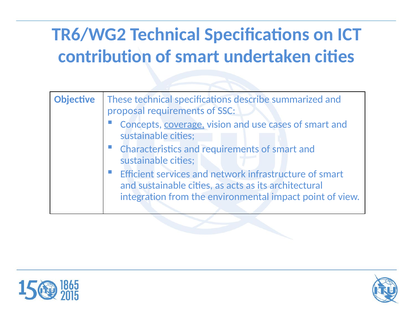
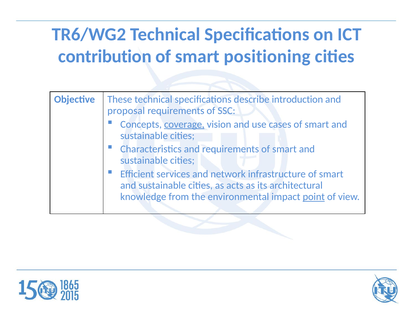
undertaken: undertaken -> positioning
summarized: summarized -> introduction
integration: integration -> knowledge
point underline: none -> present
